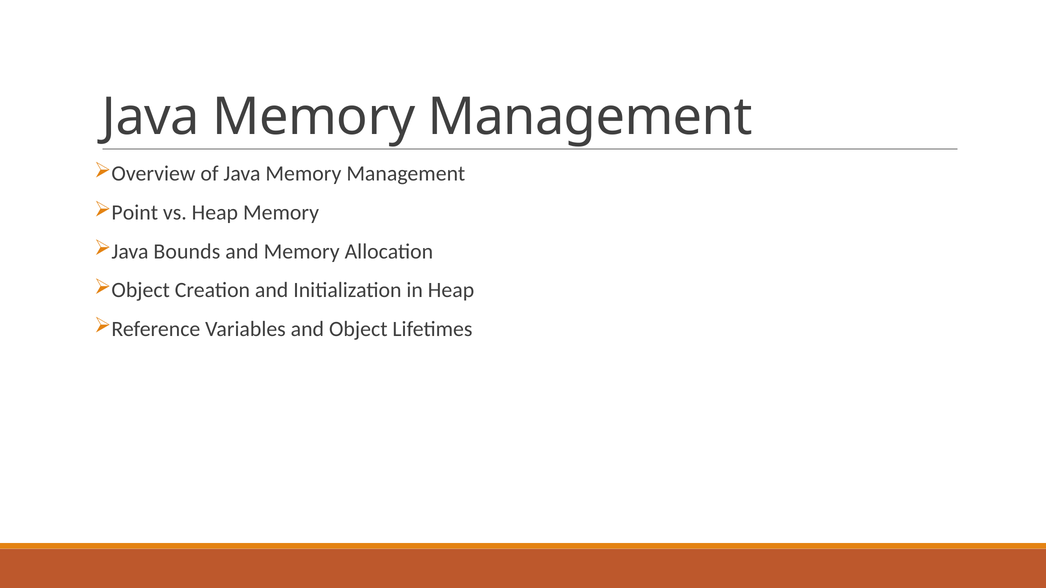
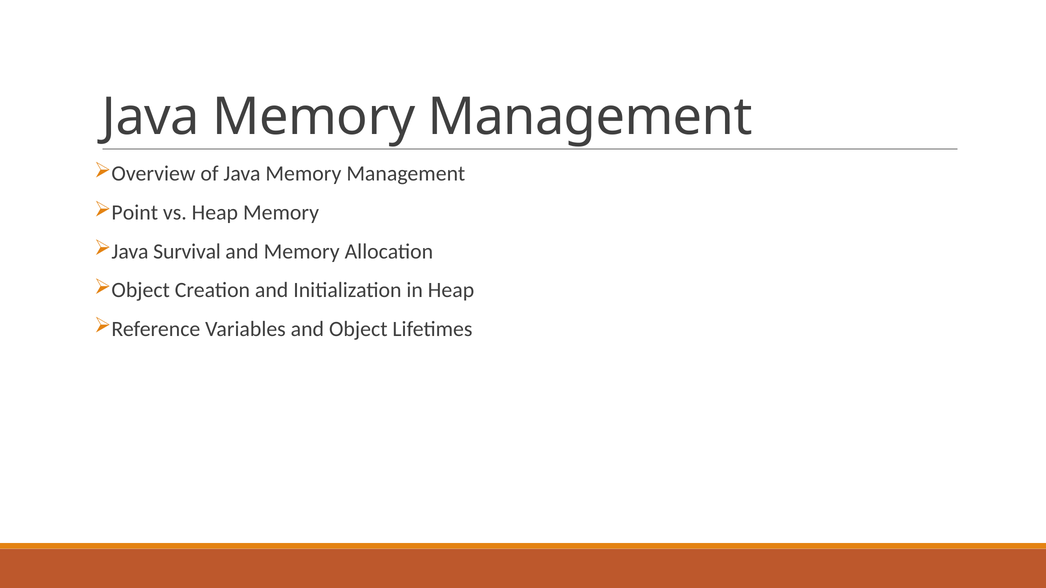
Bounds: Bounds -> Survival
